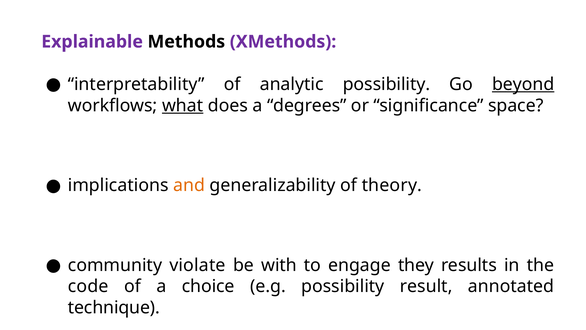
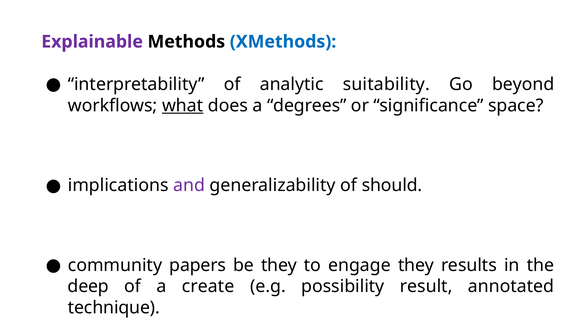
XMethods colour: purple -> blue
analytic possibility: possibility -> suitability
beyond underline: present -> none
and colour: orange -> purple
theory: theory -> should
violate: violate -> papers
be with: with -> they
code: code -> deep
choice: choice -> create
